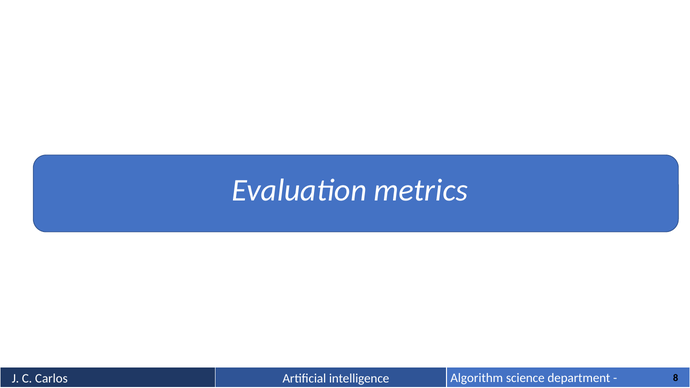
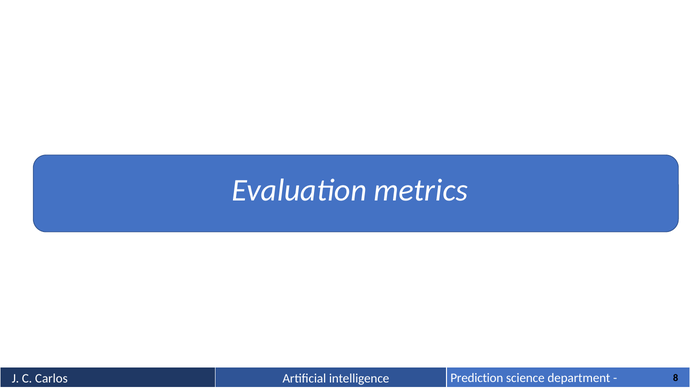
Algorithm: Algorithm -> Prediction
